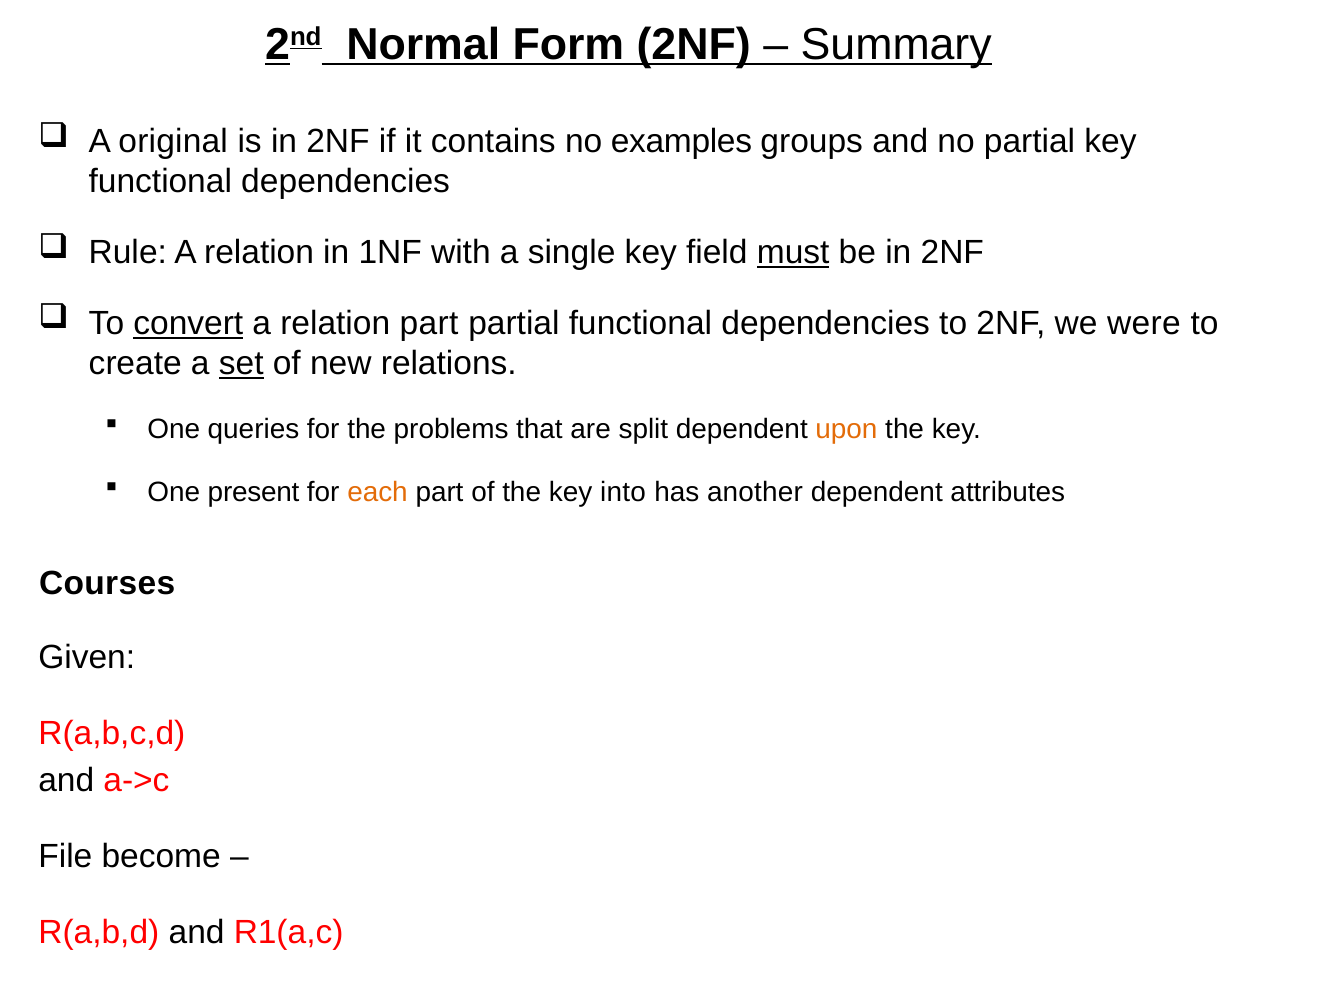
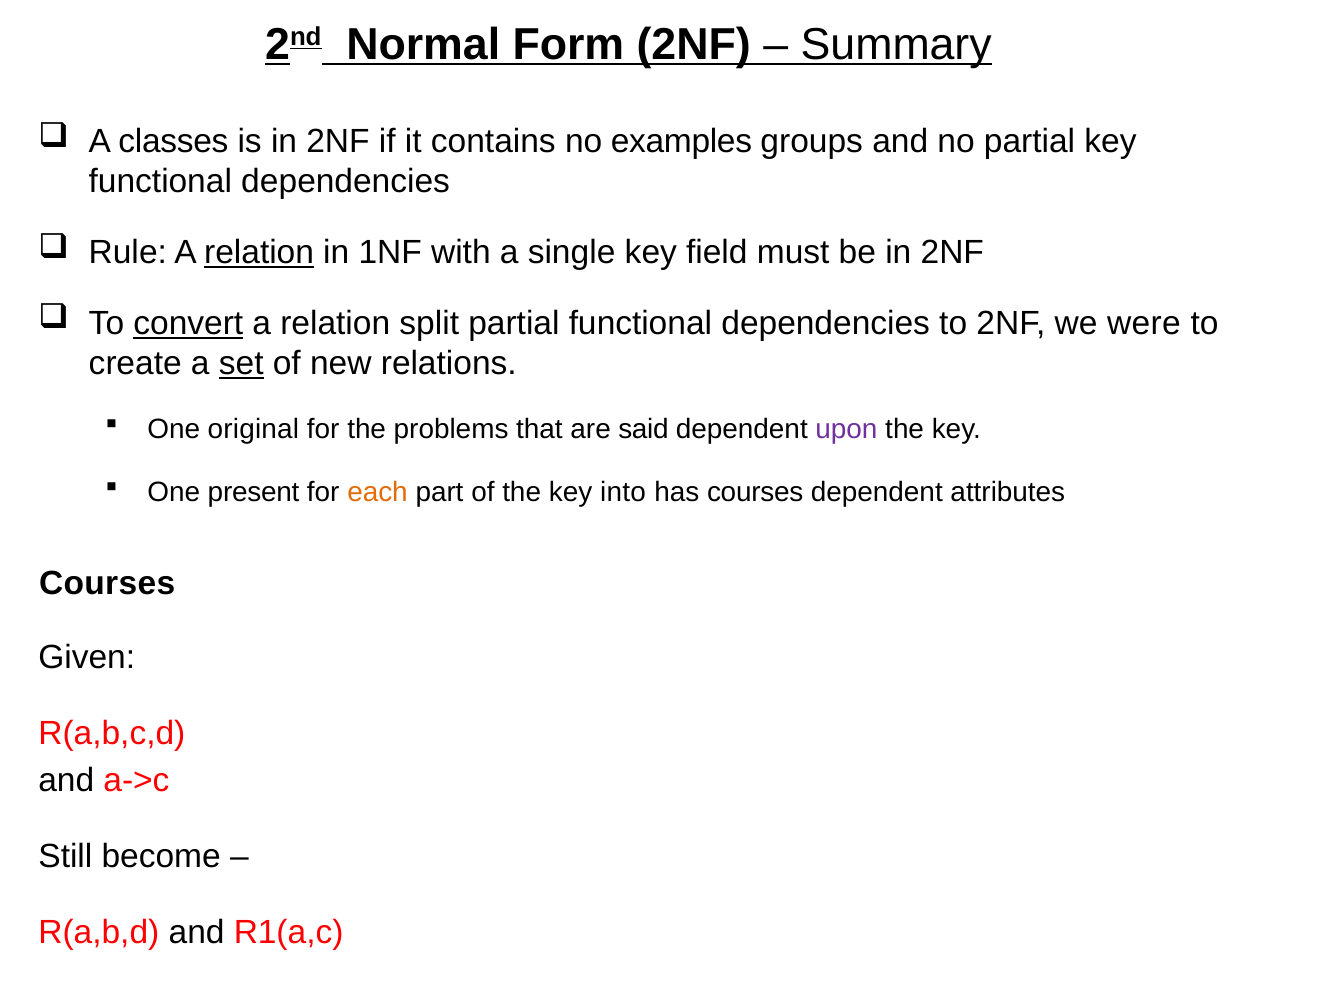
original: original -> classes
relation at (259, 252) underline: none -> present
must underline: present -> none
relation part: part -> split
queries: queries -> original
split: split -> said
upon colour: orange -> purple
has another: another -> courses
File: File -> Still
